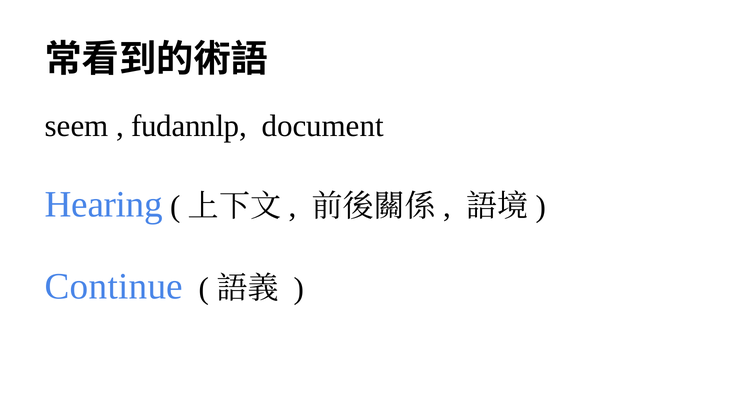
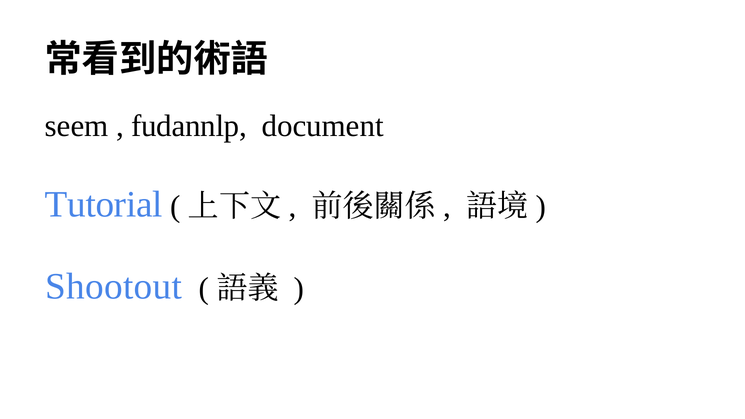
Hearing: Hearing -> Tutorial
Continue: Continue -> Shootout
